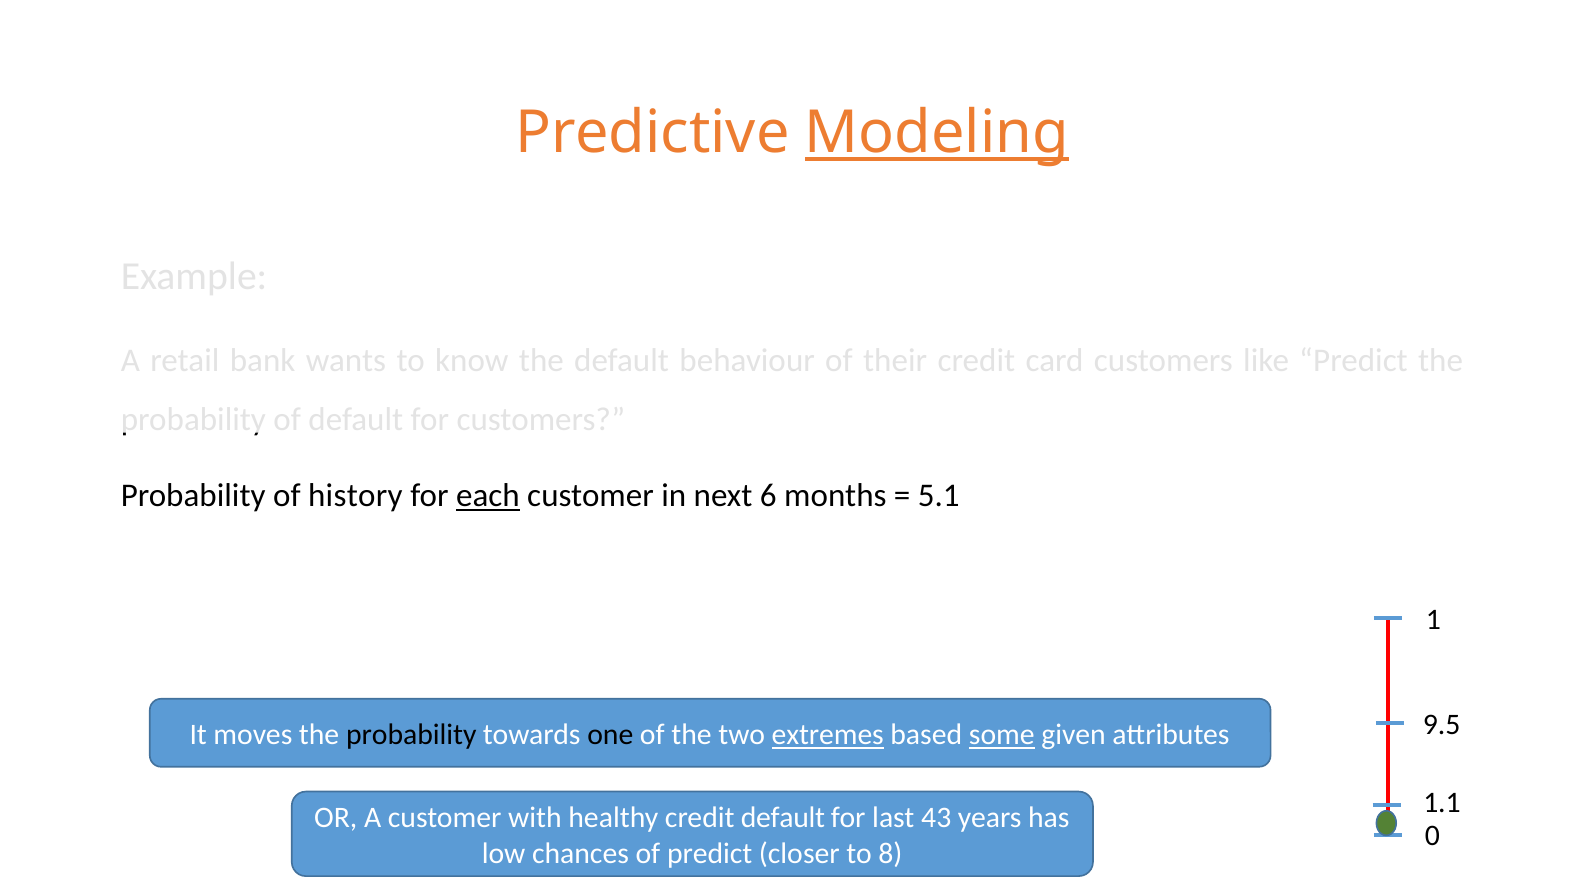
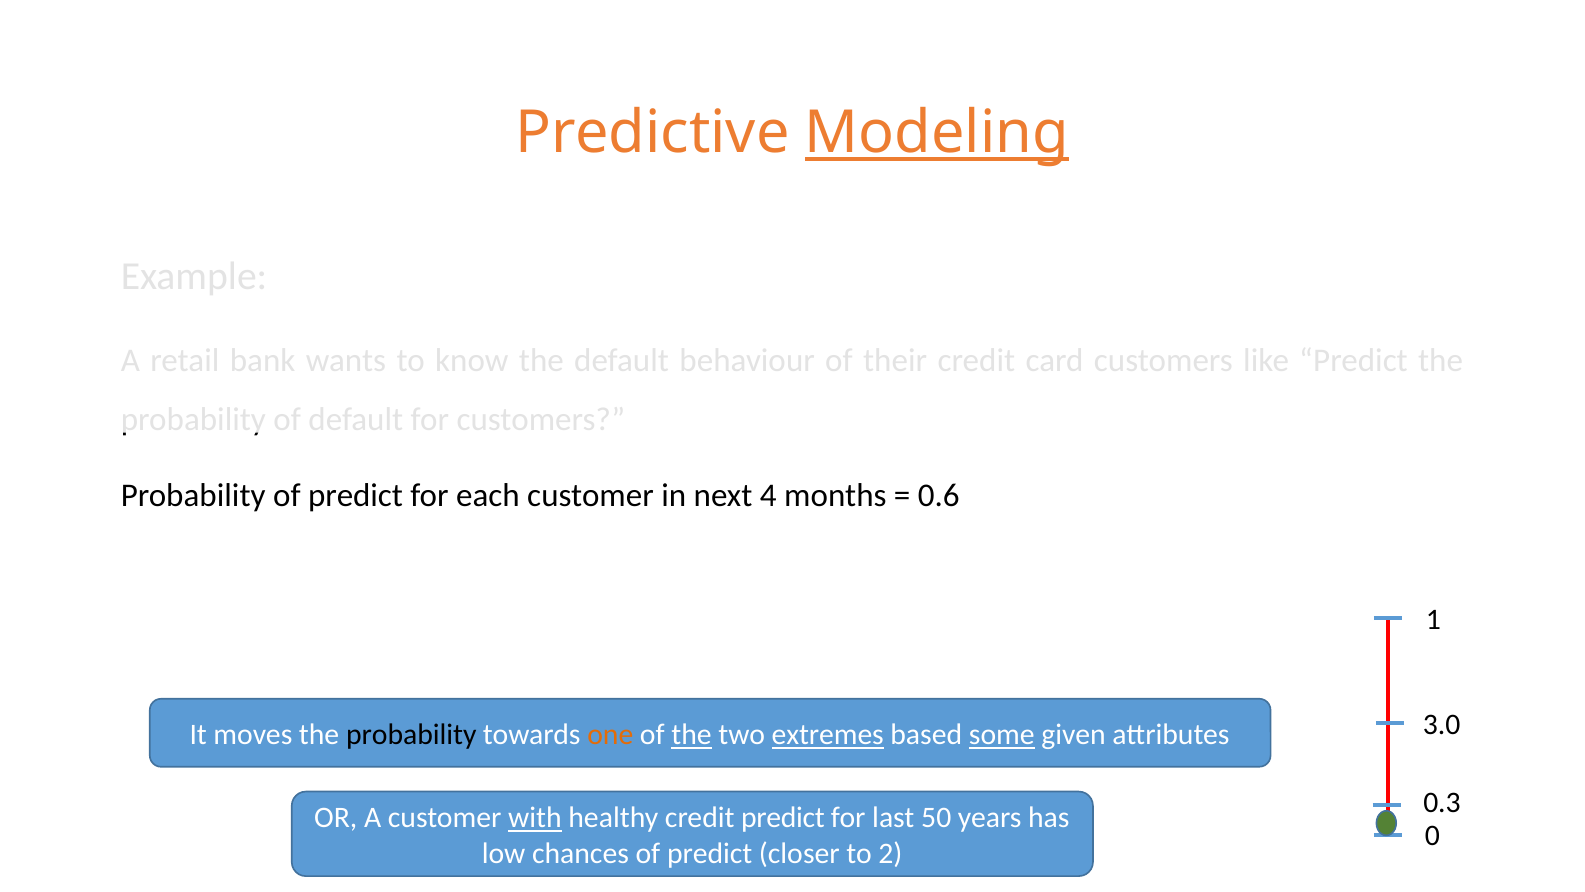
Probability of history: history -> predict
each underline: present -> none
6: 6 -> 4
5.1: 5.1 -> 0.6
9.5: 9.5 -> 3.0
one colour: black -> orange
the at (692, 734) underline: none -> present
1.1: 1.1 -> 0.3
with underline: none -> present
credit default: default -> predict
43: 43 -> 50
8: 8 -> 2
